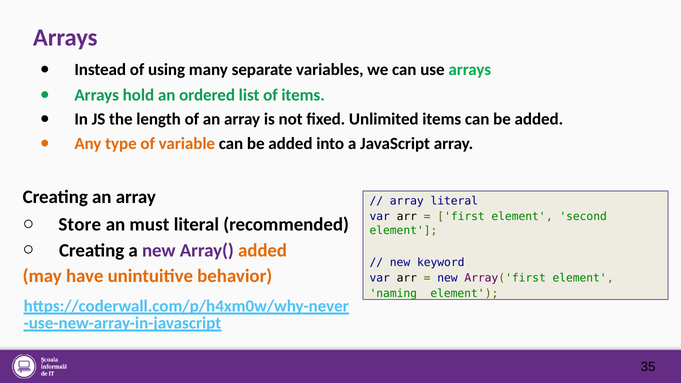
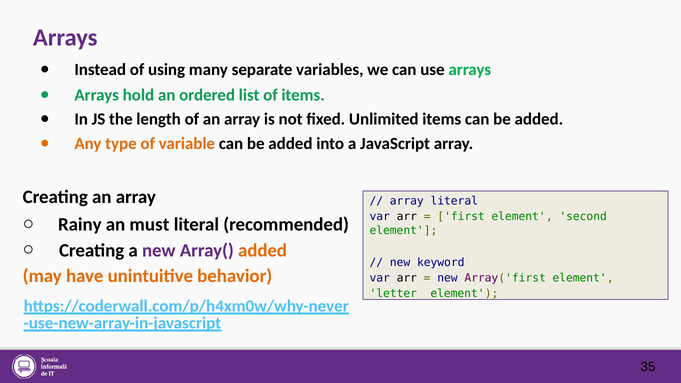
Store: Store -> Rainy
naming: naming -> letter
